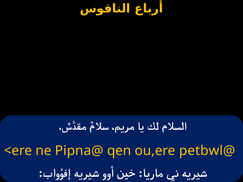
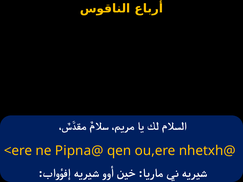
petbwl@: petbwl@ -> nhetxh@
